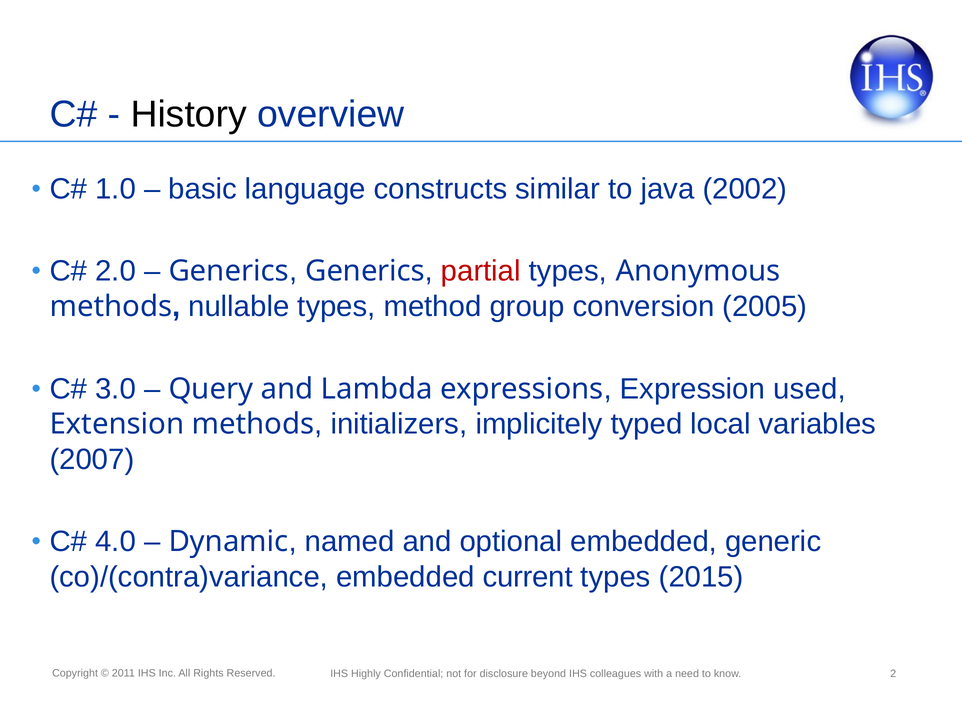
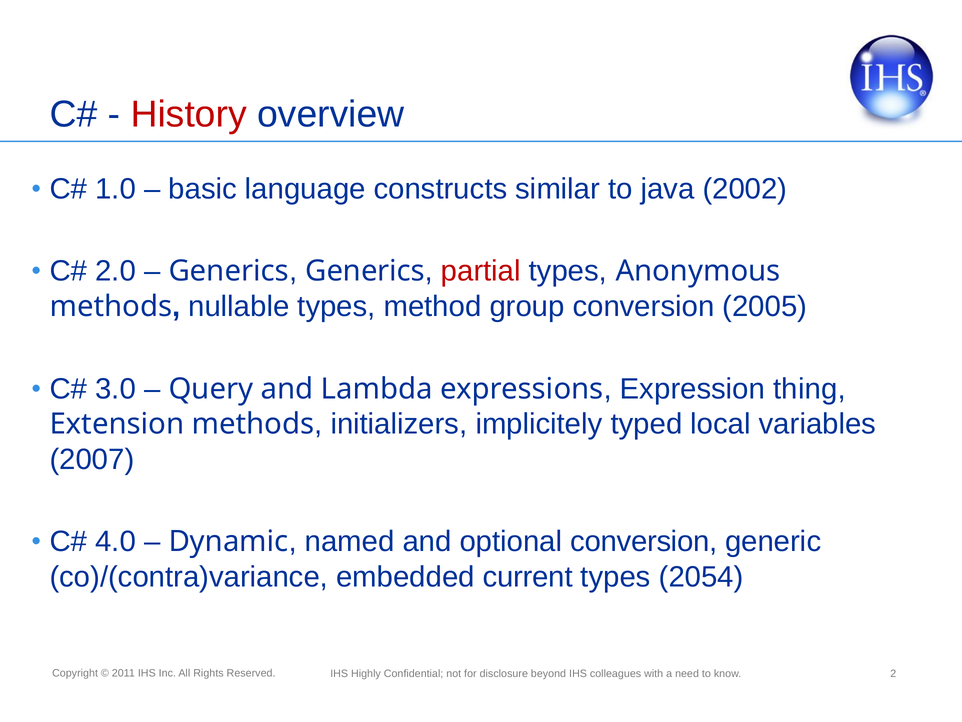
History colour: black -> red
used: used -> thing
optional embedded: embedded -> conversion
2015: 2015 -> 2054
